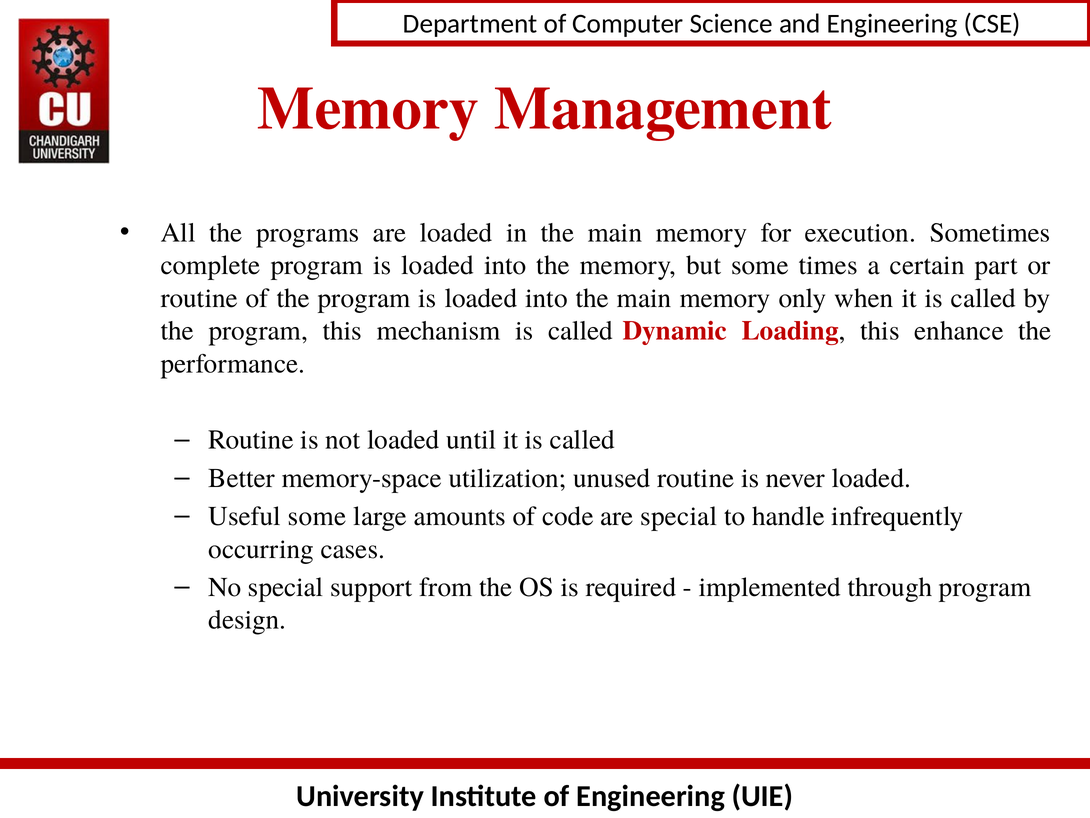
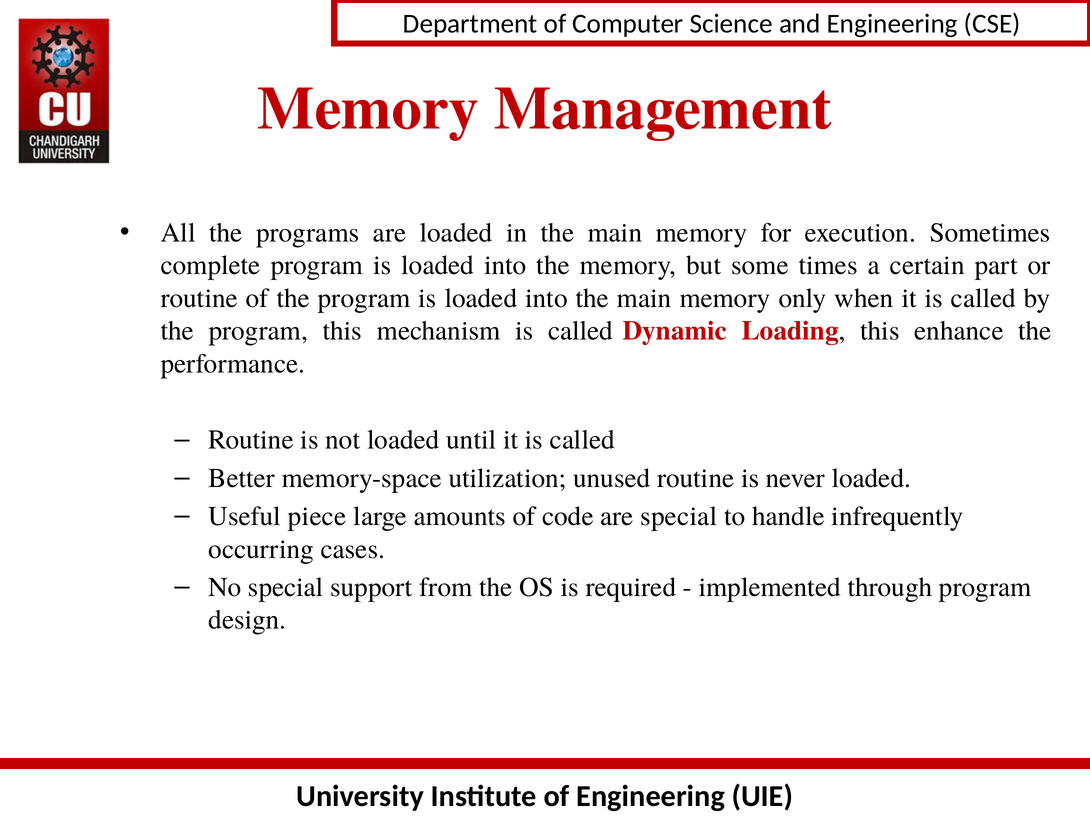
Useful some: some -> piece
